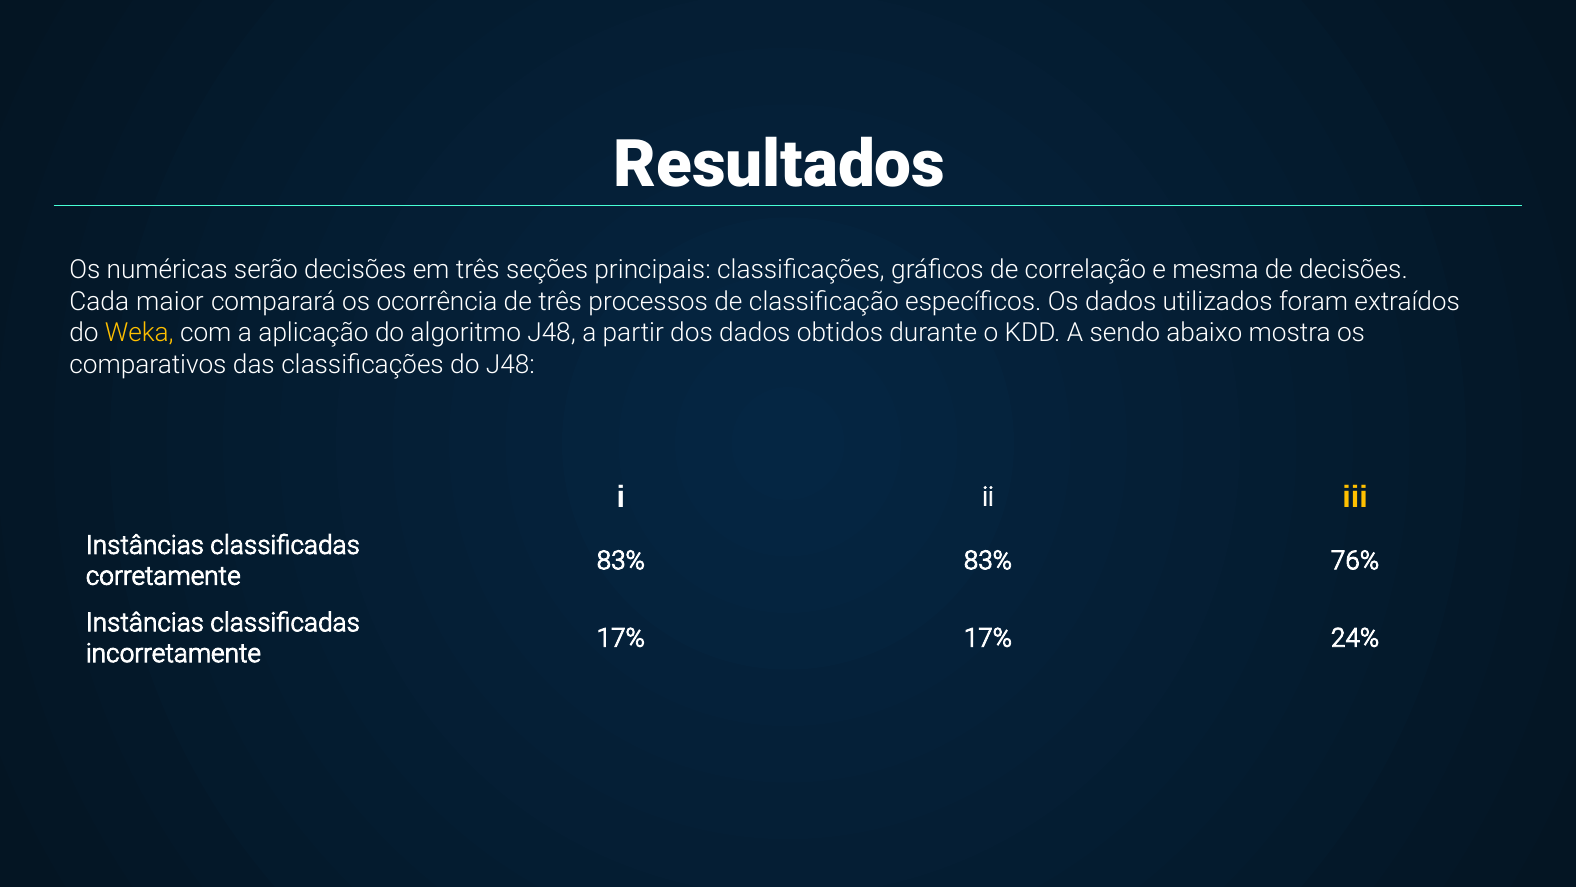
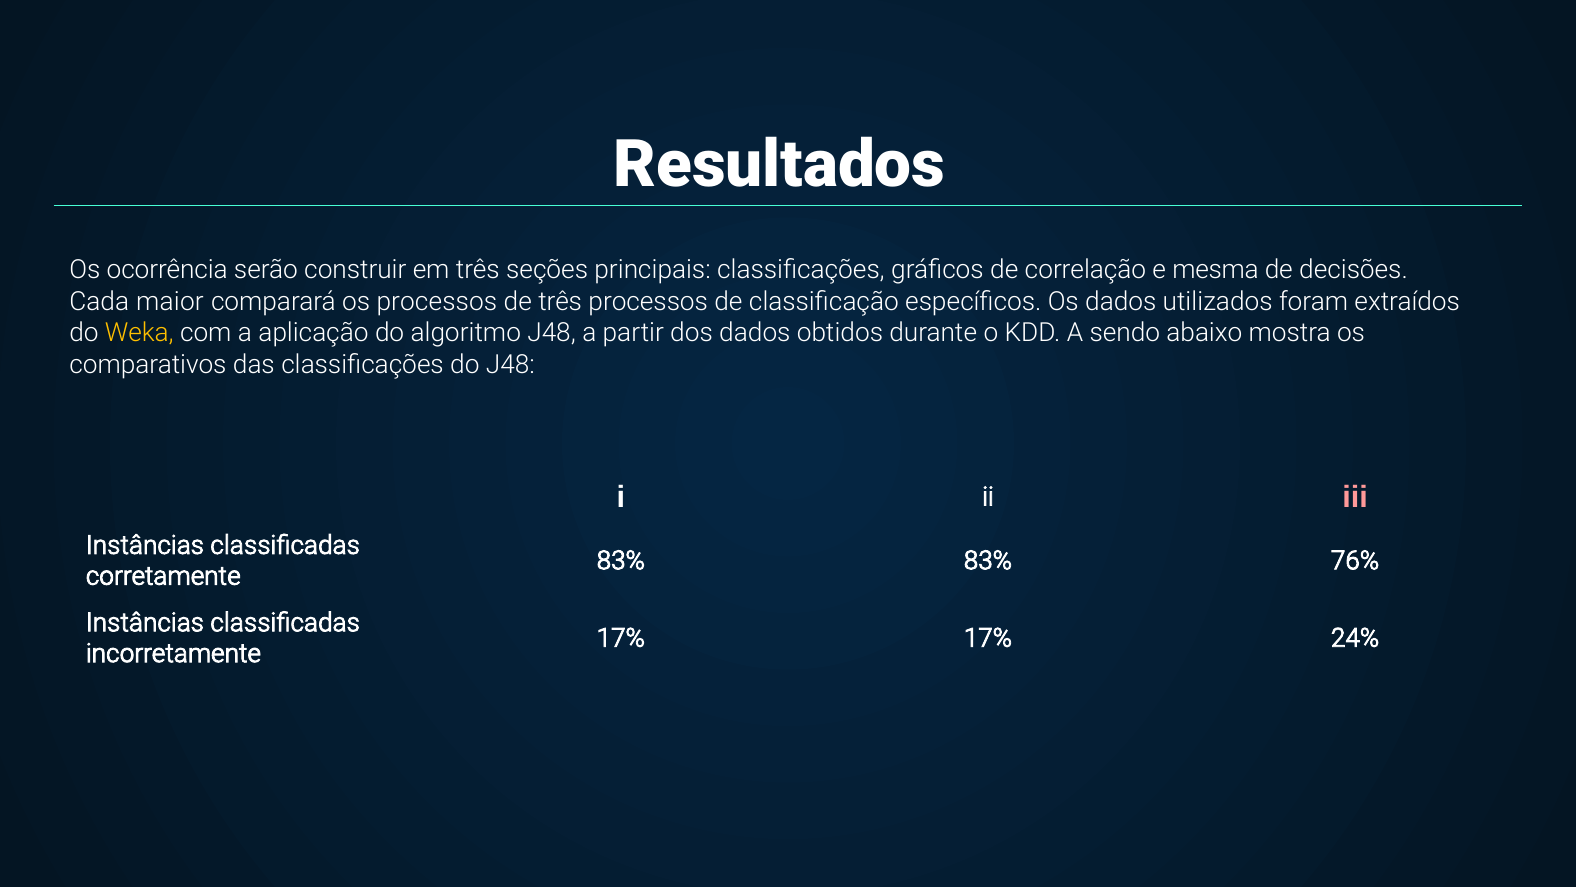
numéricas: numéricas -> ocorrência
serão decisões: decisões -> construir
os ocorrência: ocorrência -> processos
iii colour: yellow -> pink
